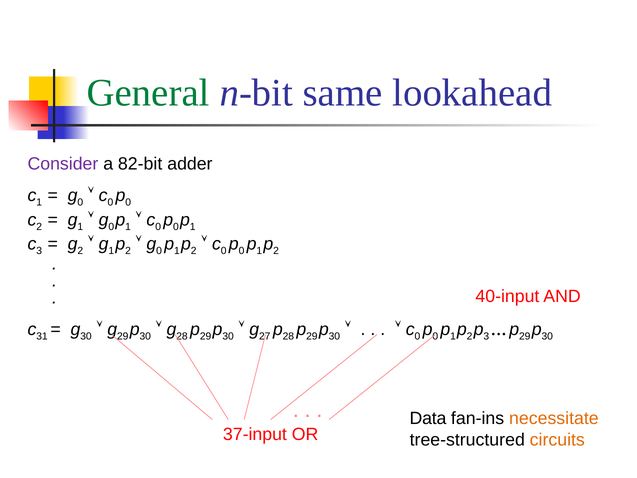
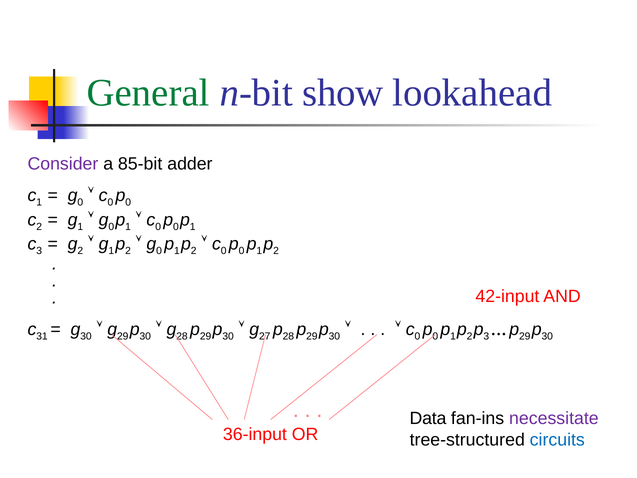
same: same -> show
82-bit: 82-bit -> 85-bit
40-input: 40-input -> 42-input
necessitate colour: orange -> purple
37-input: 37-input -> 36-input
circuits colour: orange -> blue
